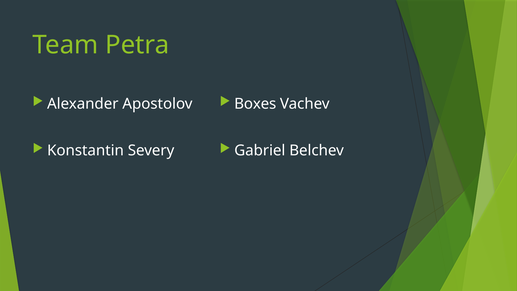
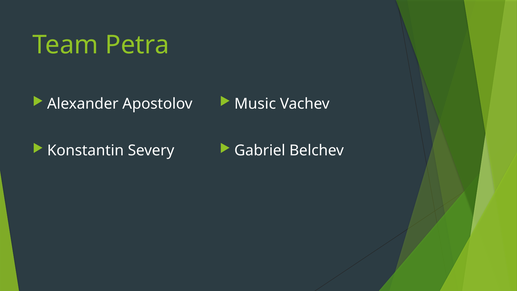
Boxes: Boxes -> Music
